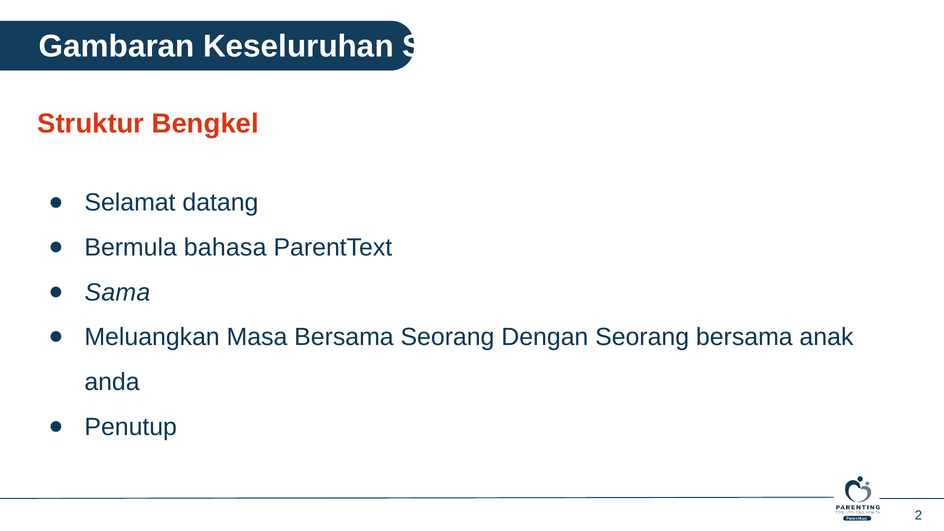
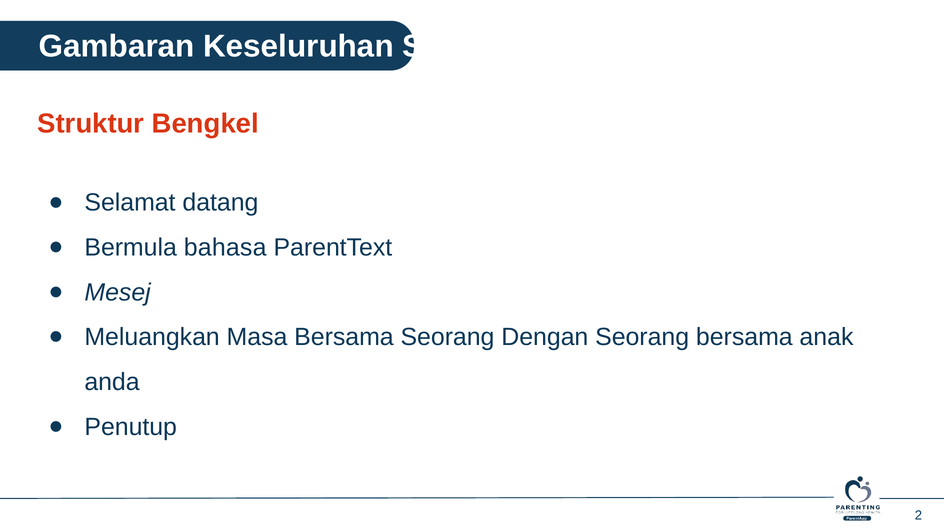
Sama: Sama -> Mesej
